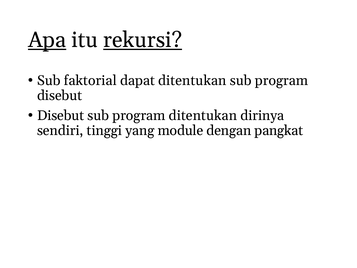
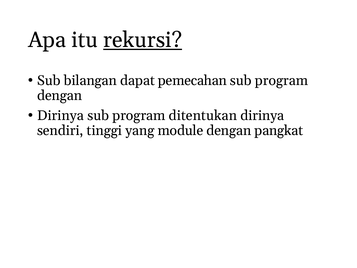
Apa underline: present -> none
faktorial: faktorial -> bilangan
dapat ditentukan: ditentukan -> pemecahan
disebut at (60, 95): disebut -> dengan
Disebut at (61, 115): Disebut -> Dirinya
